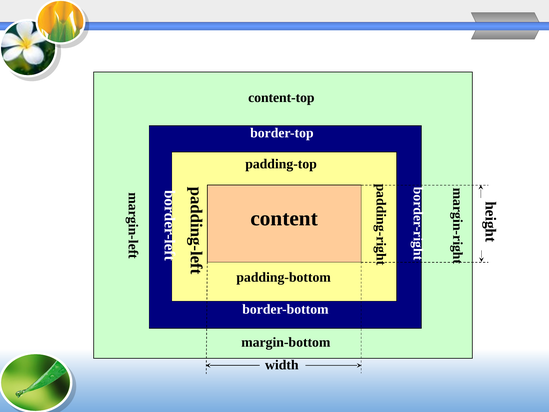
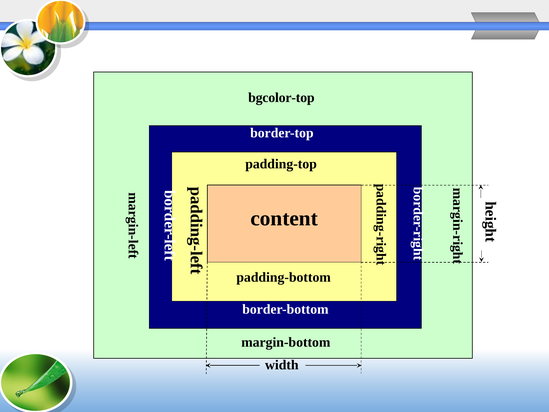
content-top: content-top -> bgcolor-top
